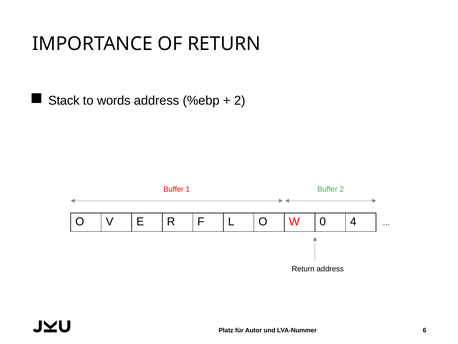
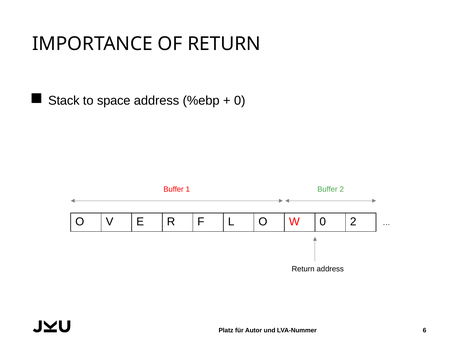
words: words -> space
2 at (240, 101): 2 -> 0
0 4: 4 -> 2
